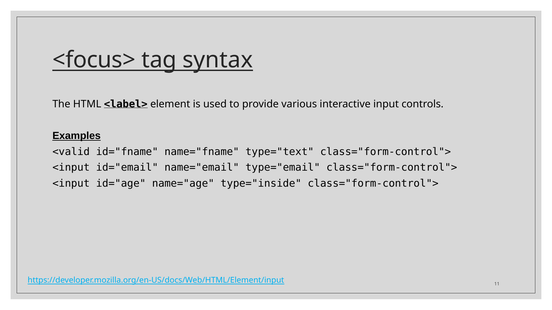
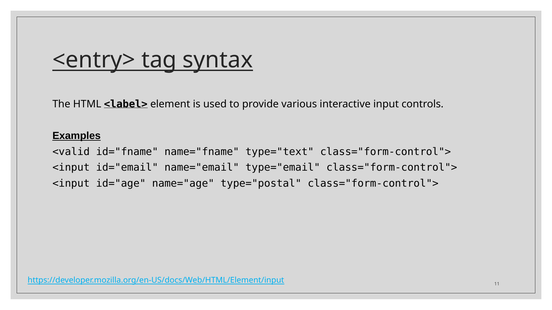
<focus>: <focus> -> <entry>
type="inside: type="inside -> type="postal
